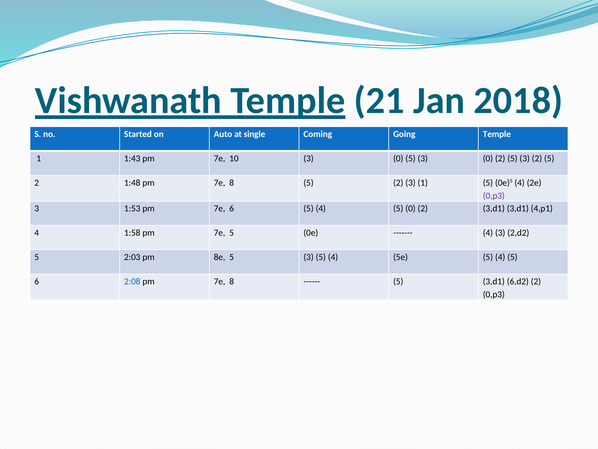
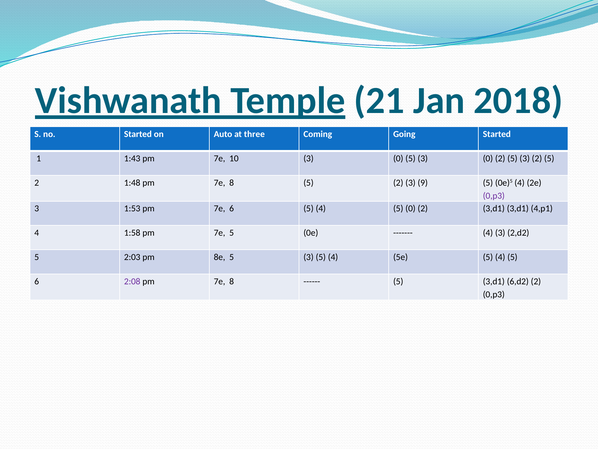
single: single -> three
Going Temple: Temple -> Started
3 1: 1 -> 9
2:08 colour: blue -> purple
